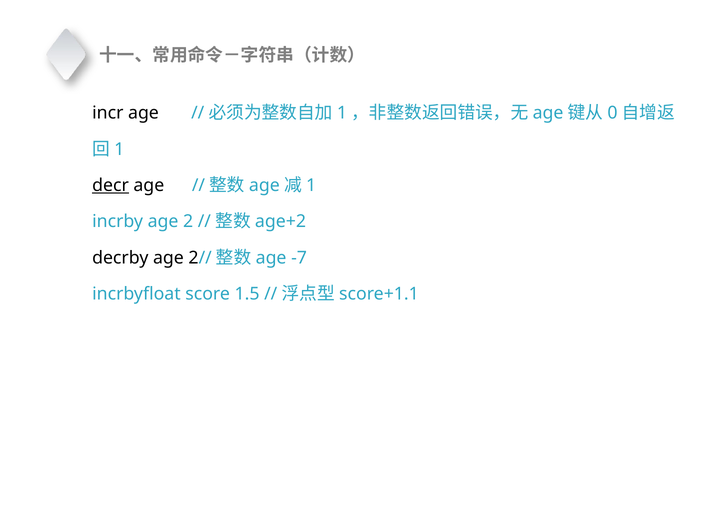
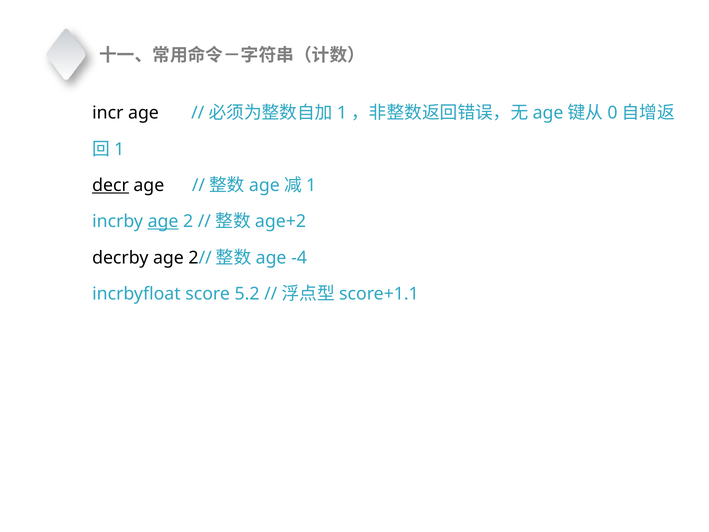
age at (163, 221) underline: none -> present
-7: -7 -> -4
1.5: 1.5 -> 5.2
